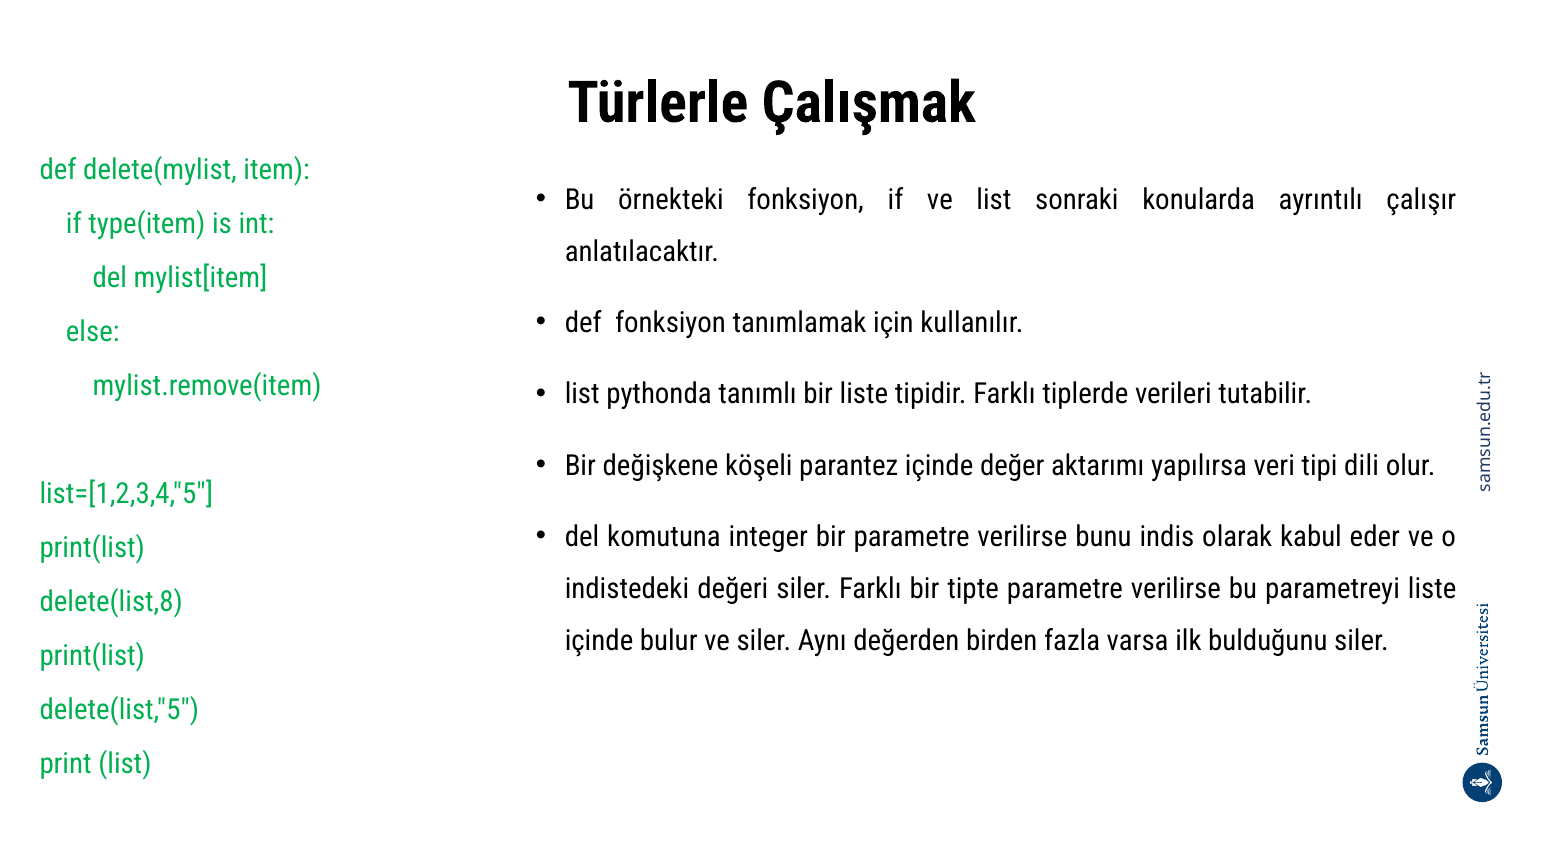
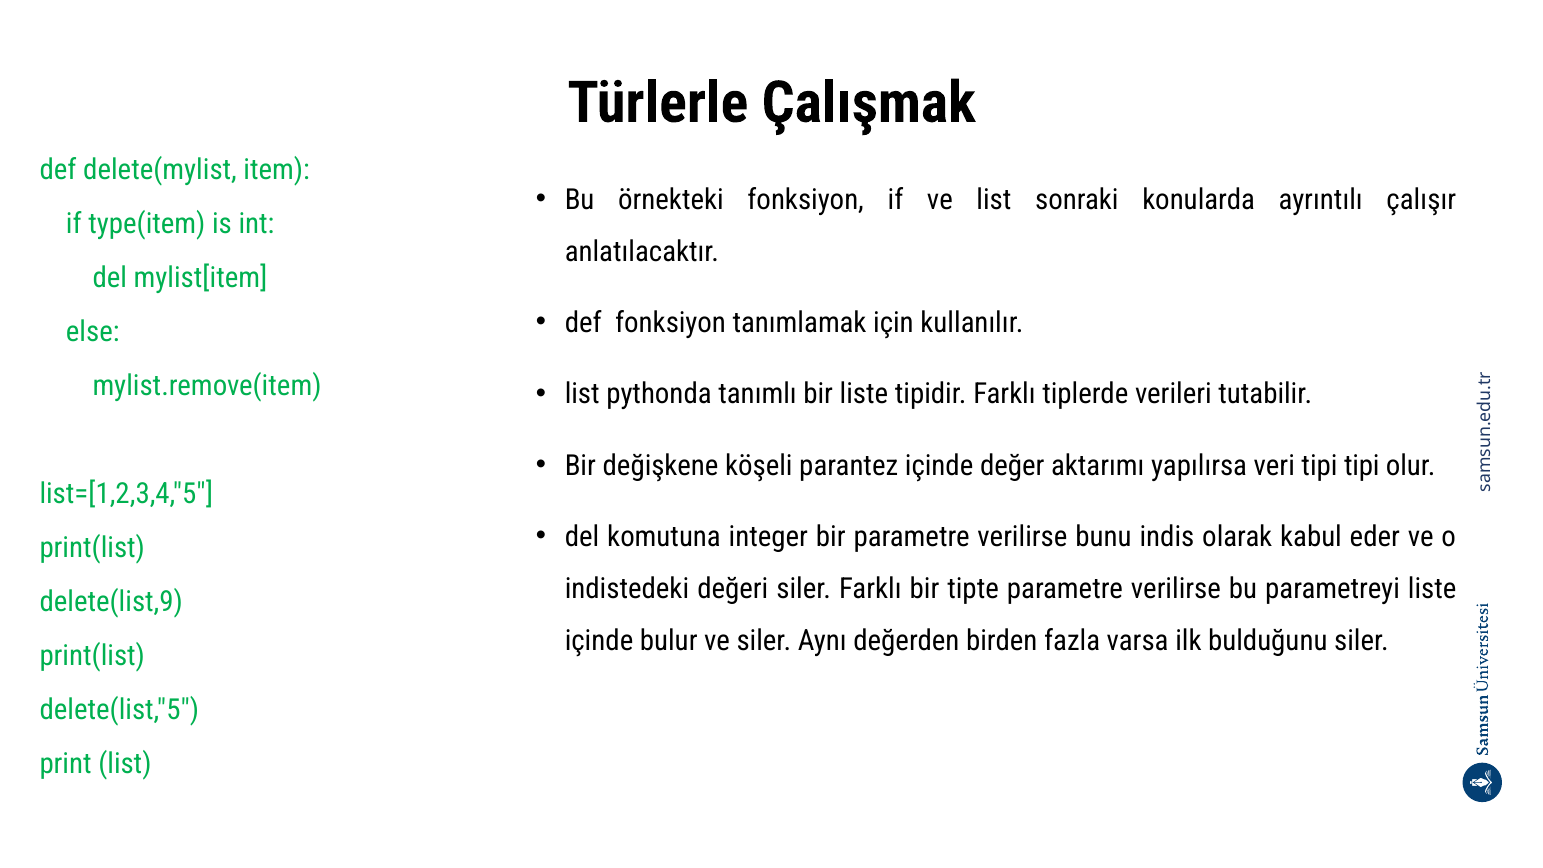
tipi dili: dili -> tipi
delete(list,8: delete(list,8 -> delete(list,9
